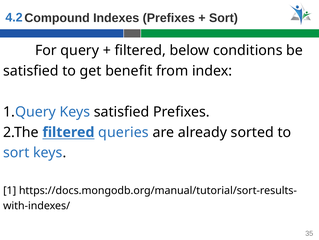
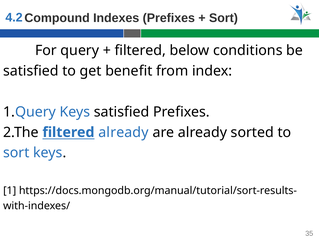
filtered queries: queries -> already
